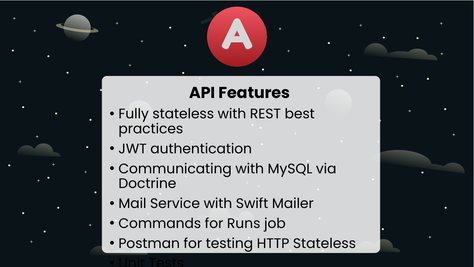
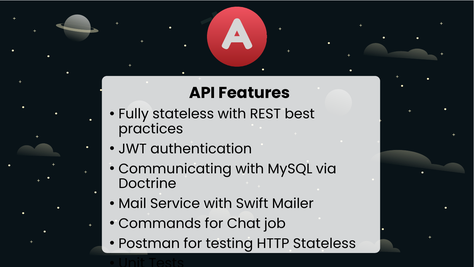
Runs: Runs -> Chat
